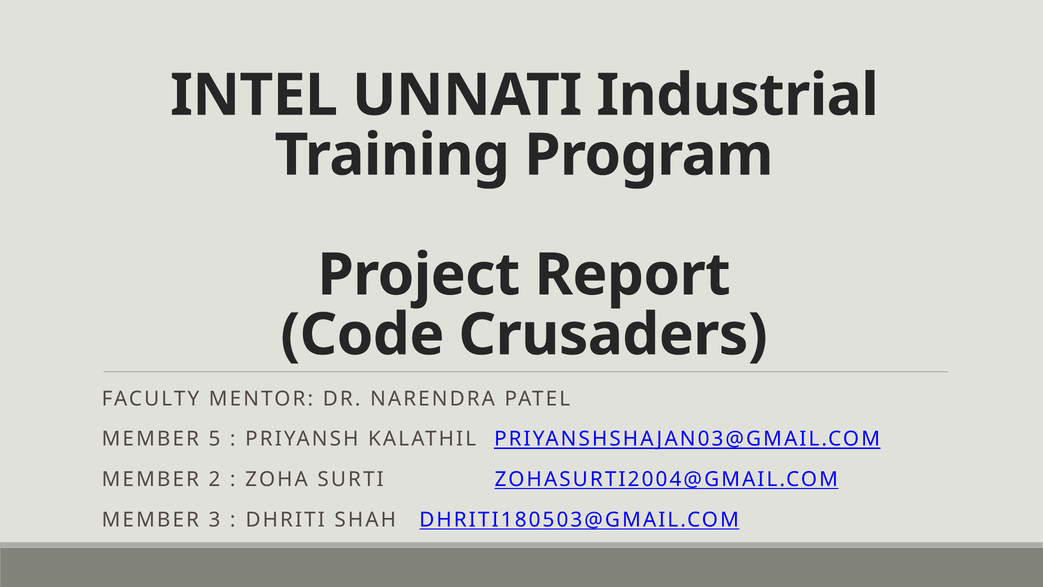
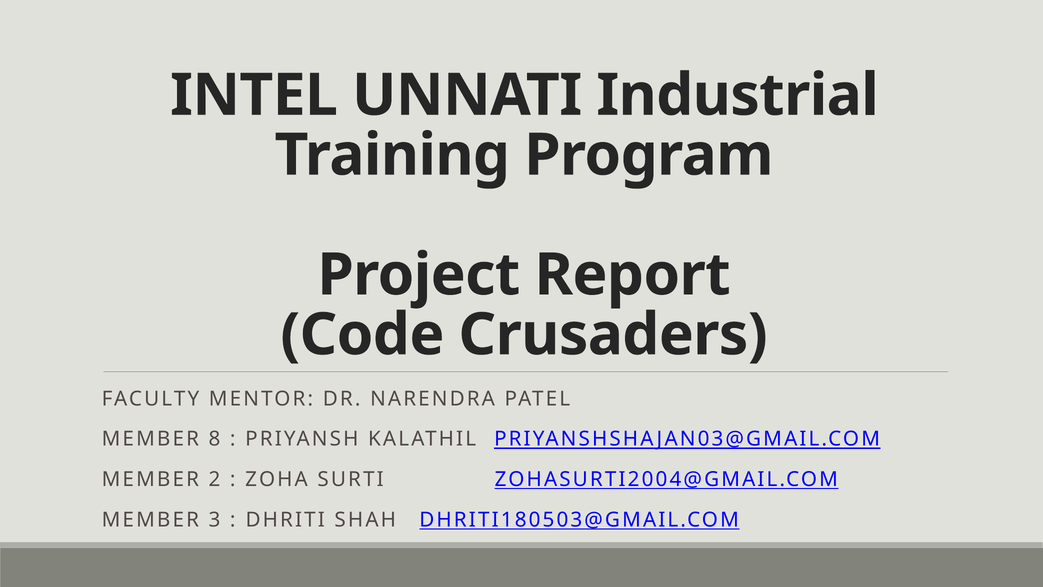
5: 5 -> 8
